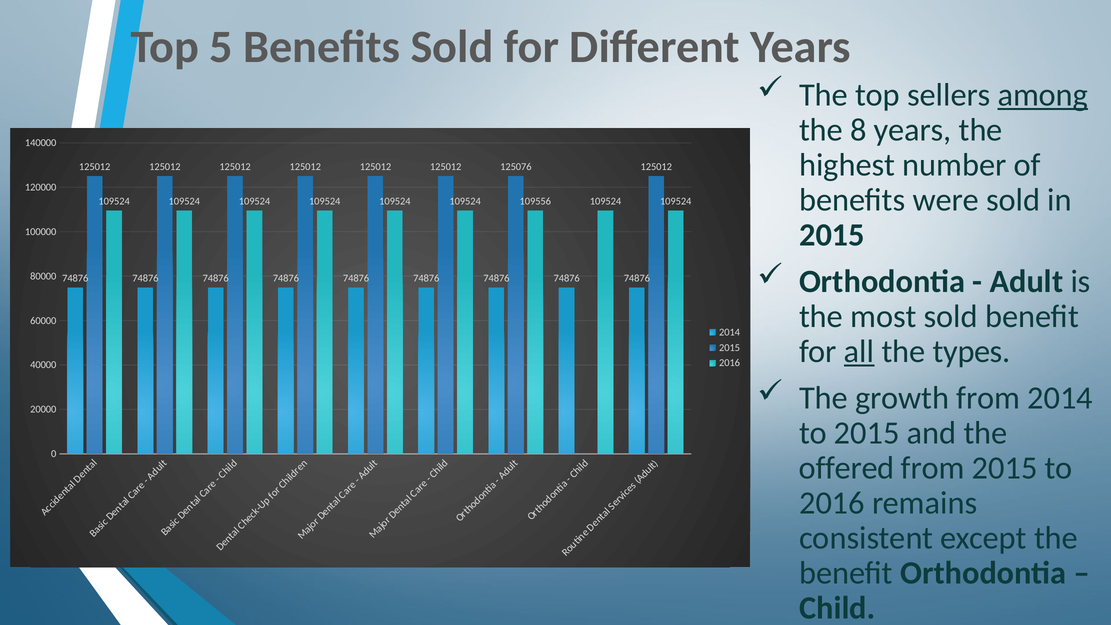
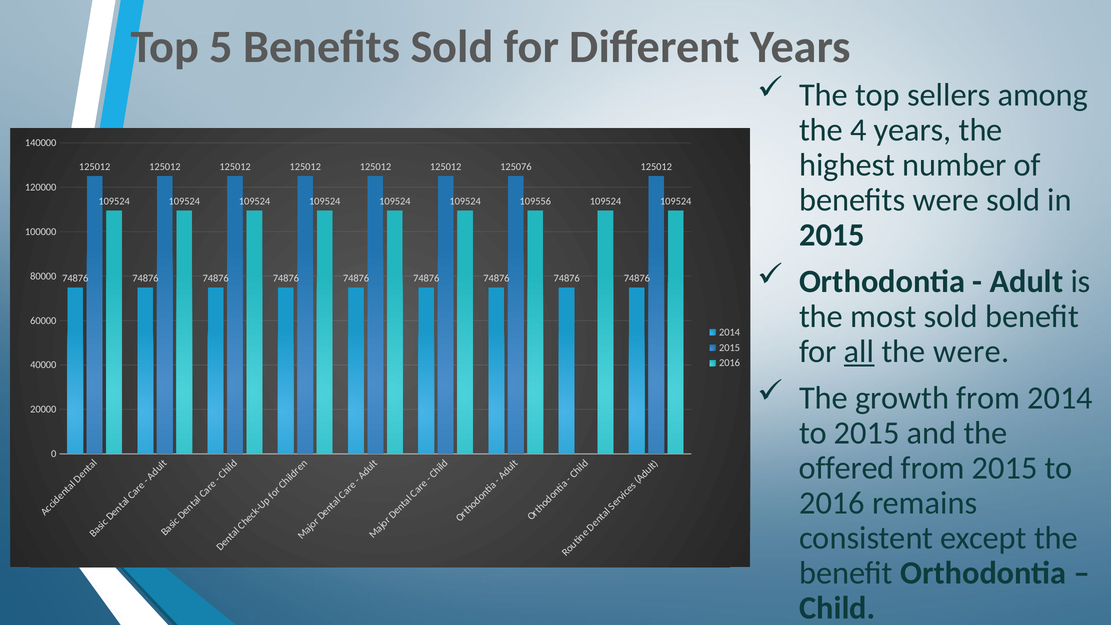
among underline: present -> none
8: 8 -> 4
the types: types -> were
